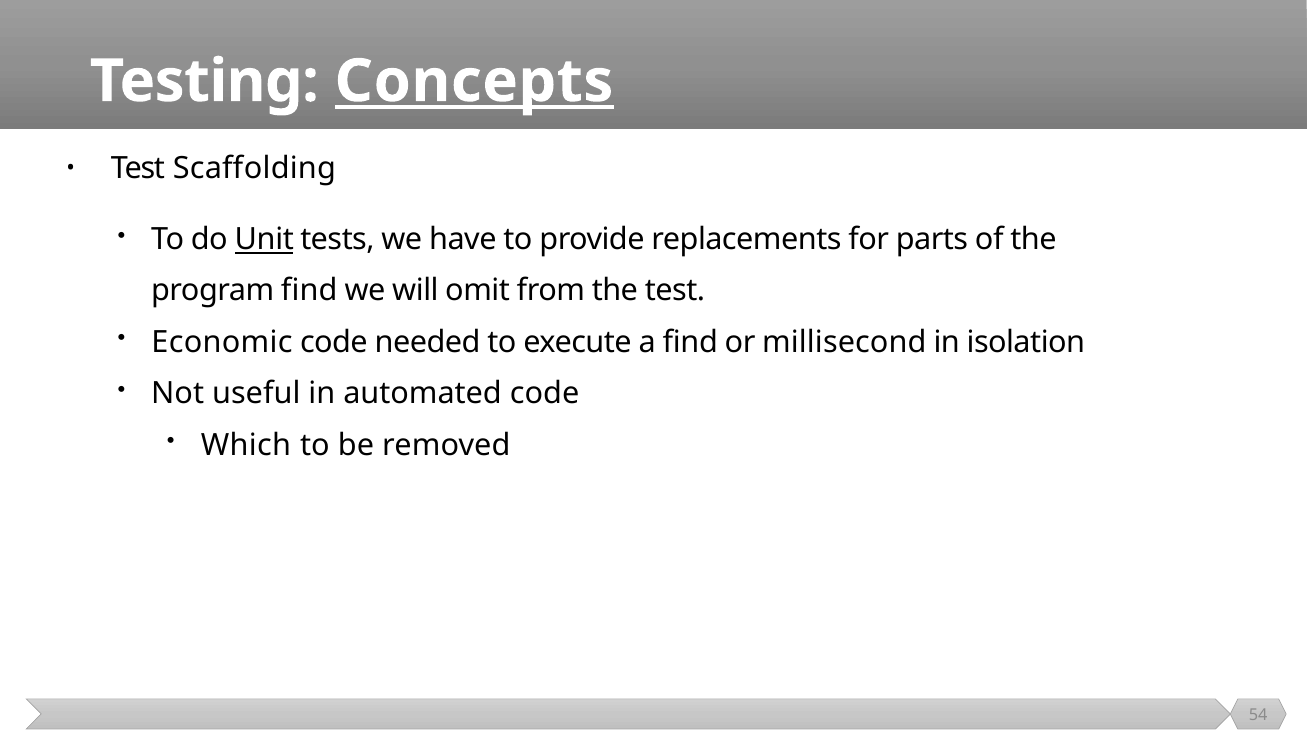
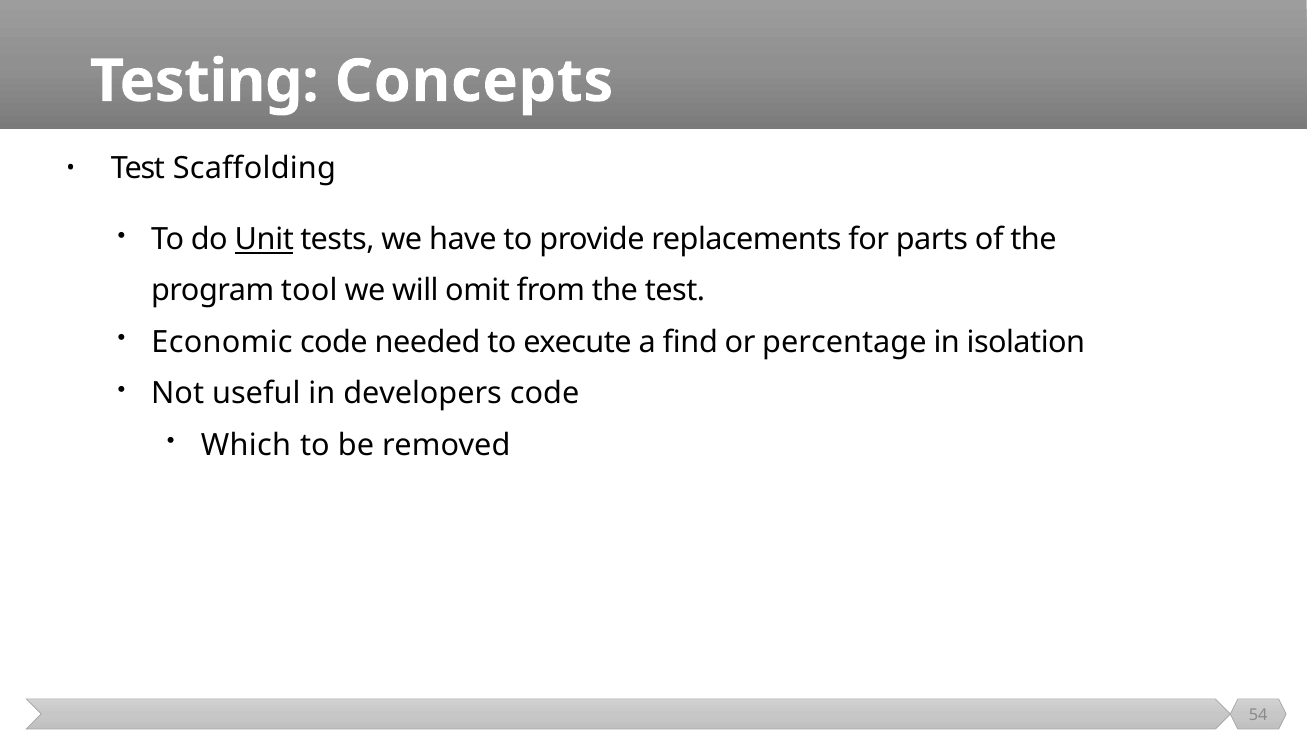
Concepts underline: present -> none
program find: find -> tool
millisecond: millisecond -> percentage
automated: automated -> developers
